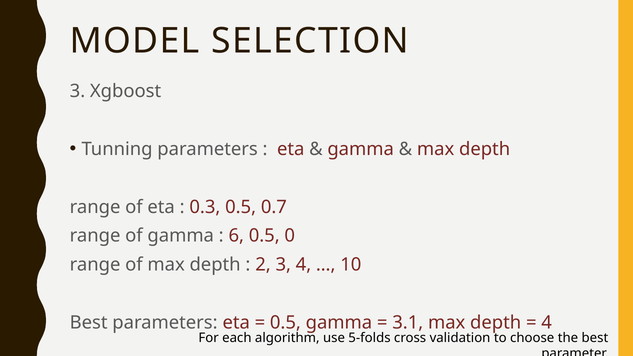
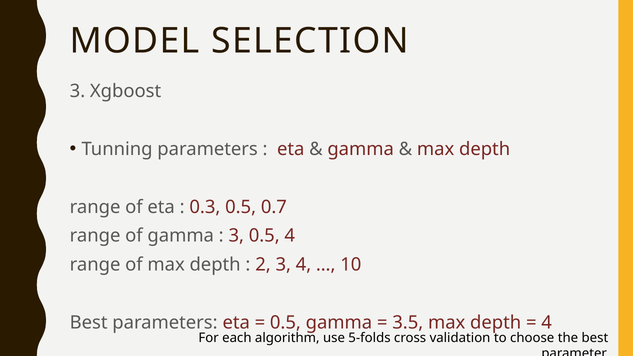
6 at (236, 236): 6 -> 3
0.5 0: 0 -> 4
3.1: 3.1 -> 3.5
